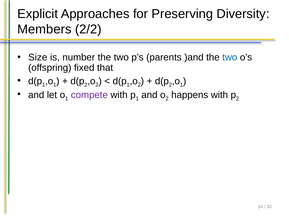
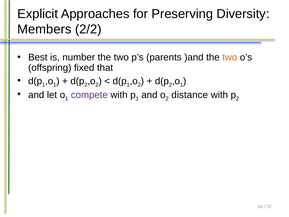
Size: Size -> Best
two at (230, 57) colour: blue -> orange
happens: happens -> distance
